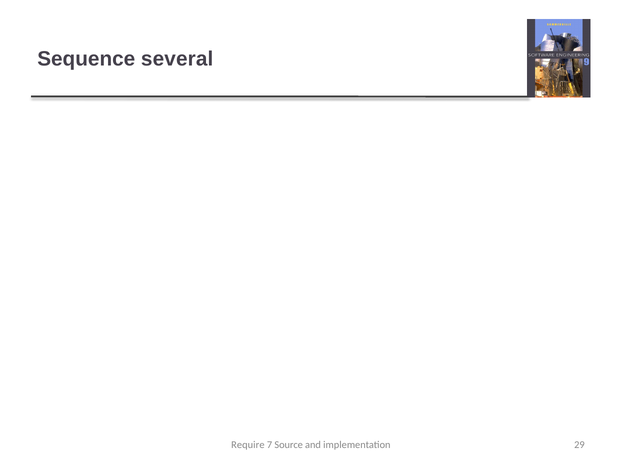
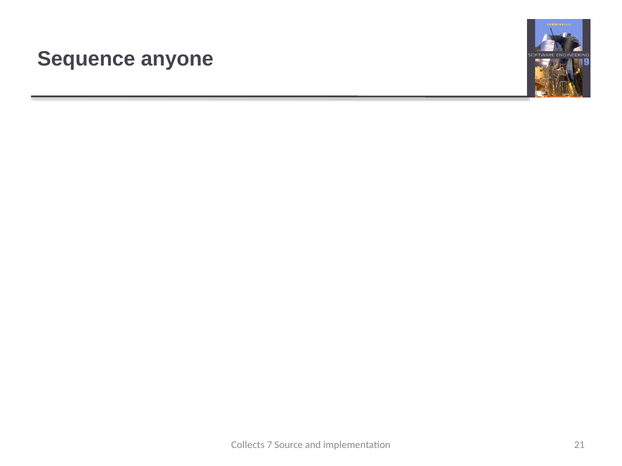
several: several -> anyone
Require: Require -> Collects
29: 29 -> 21
